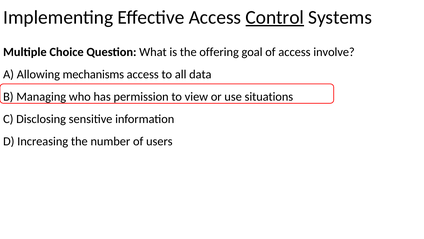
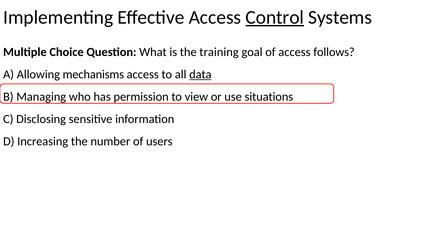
offering: offering -> training
involve: involve -> follows
data underline: none -> present
